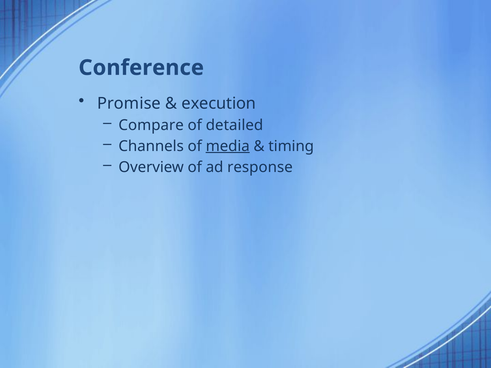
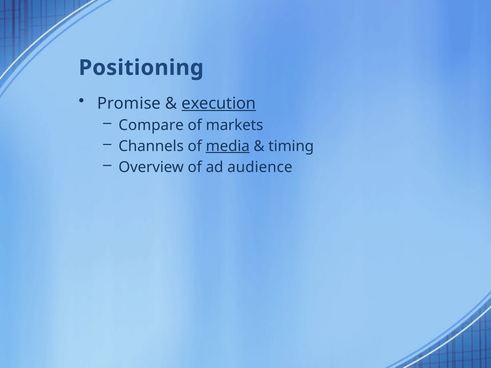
Conference: Conference -> Positioning
execution underline: none -> present
detailed: detailed -> markets
response: response -> audience
